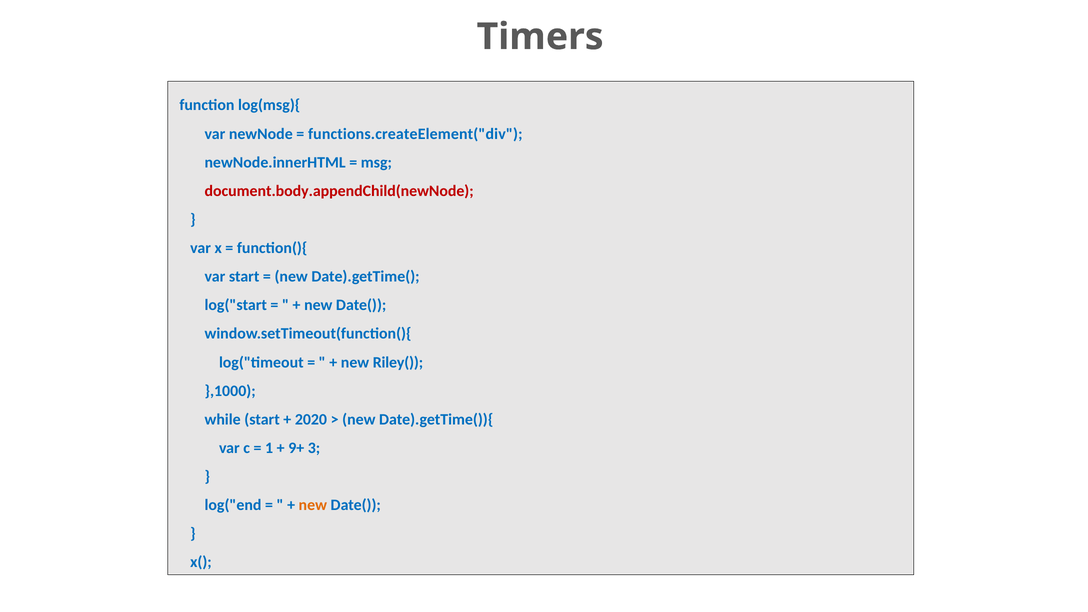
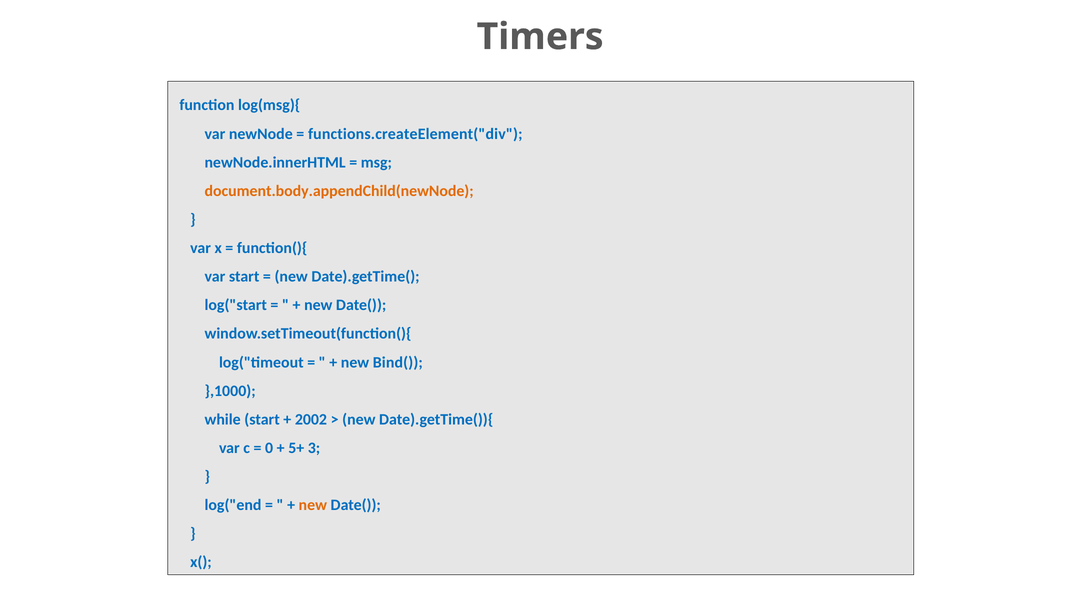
document.body.appendChild(newNode colour: red -> orange
Riley(: Riley( -> Bind(
2020: 2020 -> 2002
1: 1 -> 0
9+: 9+ -> 5+
